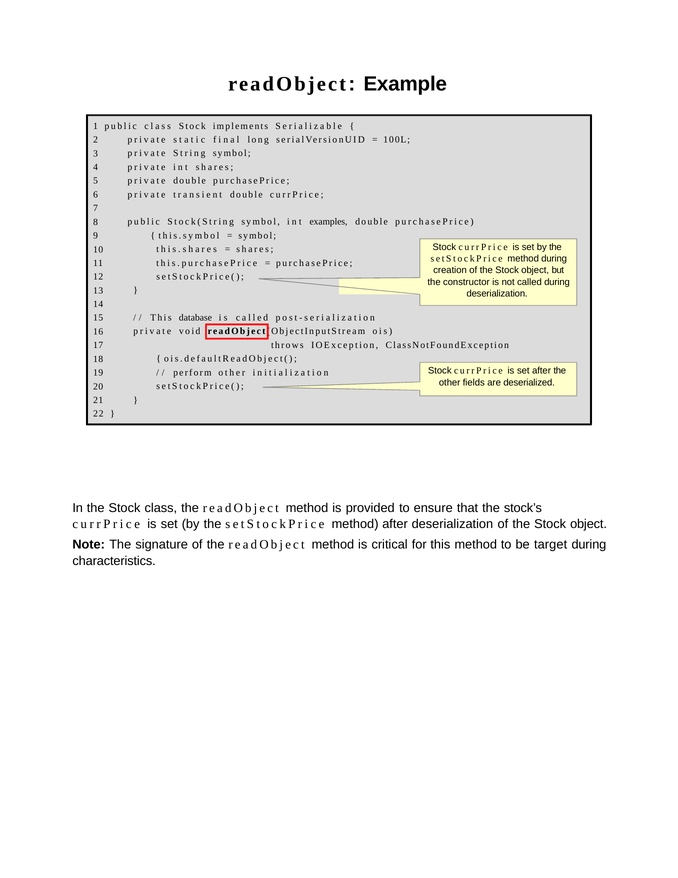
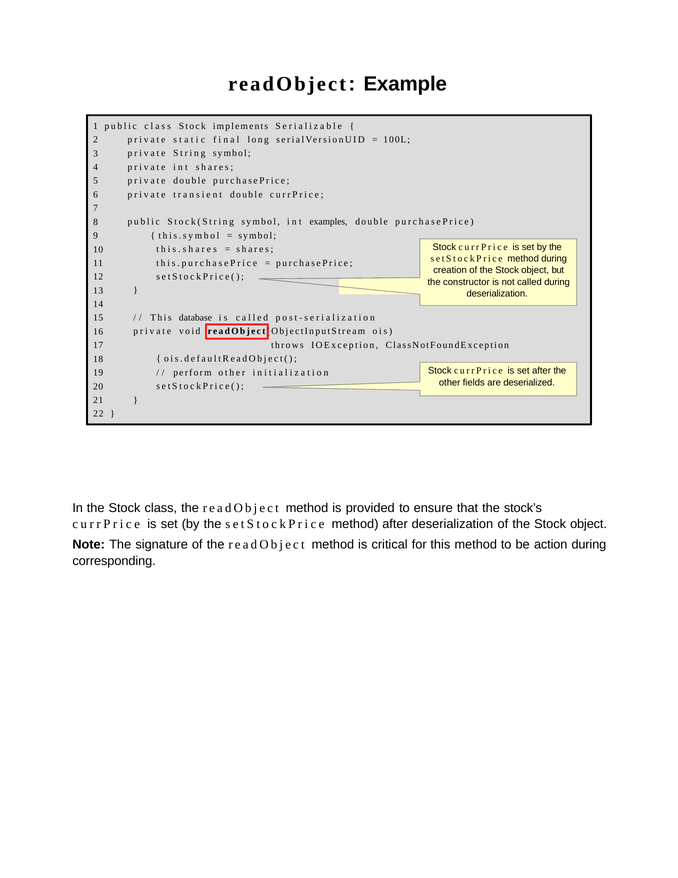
target: target -> action
characteristics: characteristics -> corresponding
